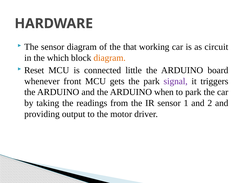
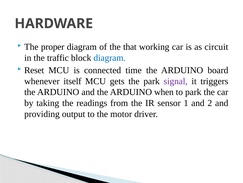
The sensor: sensor -> proper
which: which -> traffic
diagram at (110, 58) colour: orange -> blue
little: little -> time
front: front -> itself
